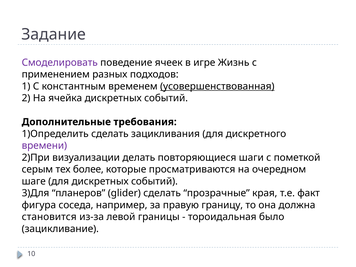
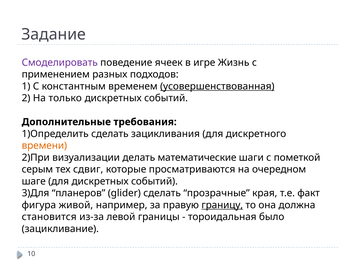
ячейка: ячейка -> только
времени colour: purple -> orange
повторяющиеся: повторяющиеся -> математические
более: более -> сдвиг
соседа: соседа -> живой
границу underline: none -> present
